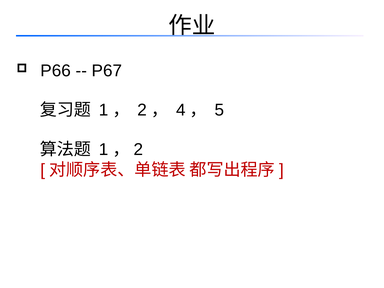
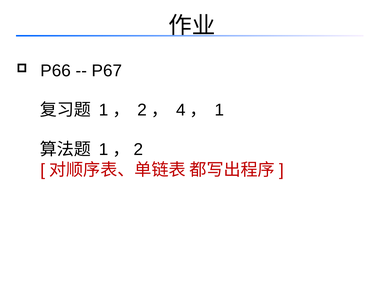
5 at (219, 110): 5 -> 1
